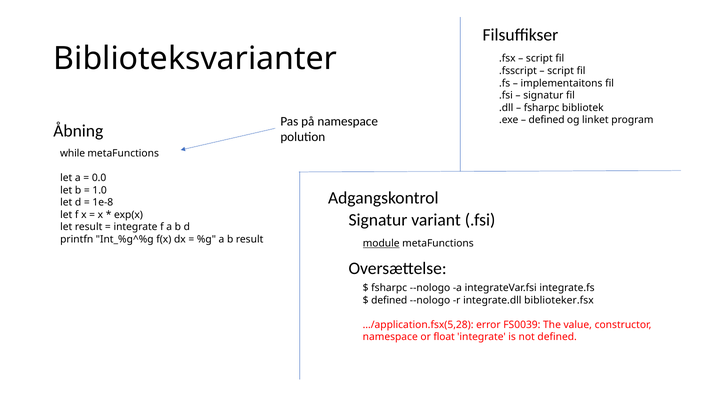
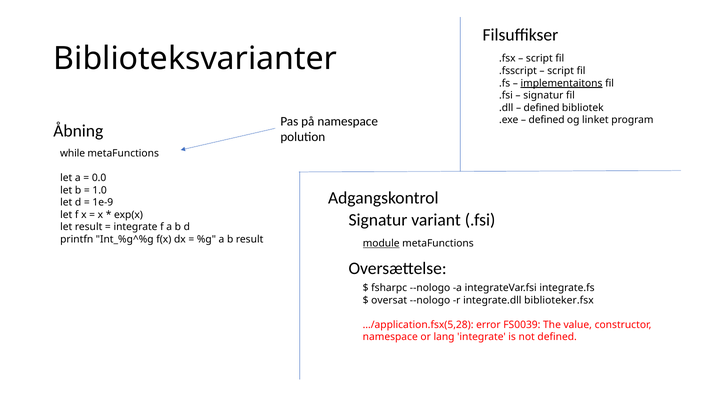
implementaitons underline: none -> present
fsharpc at (542, 108): fsharpc -> defined
1e-8: 1e-8 -> 1e-9
defined at (389, 300): defined -> oversat
float: float -> lang
